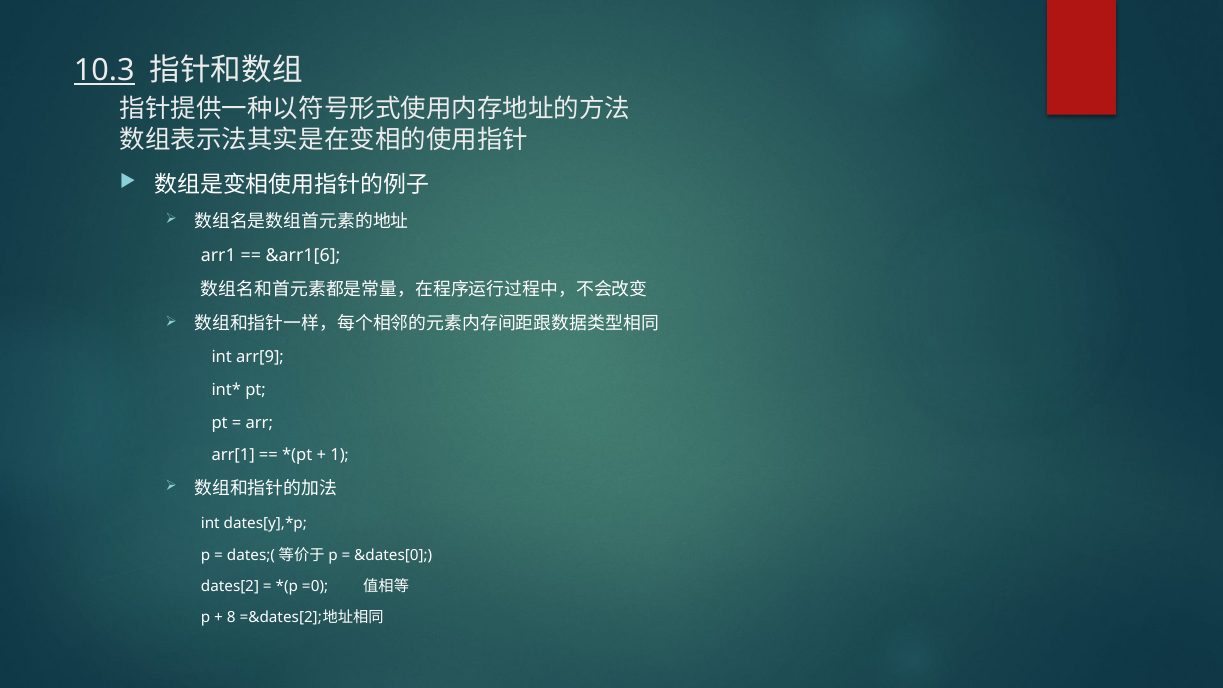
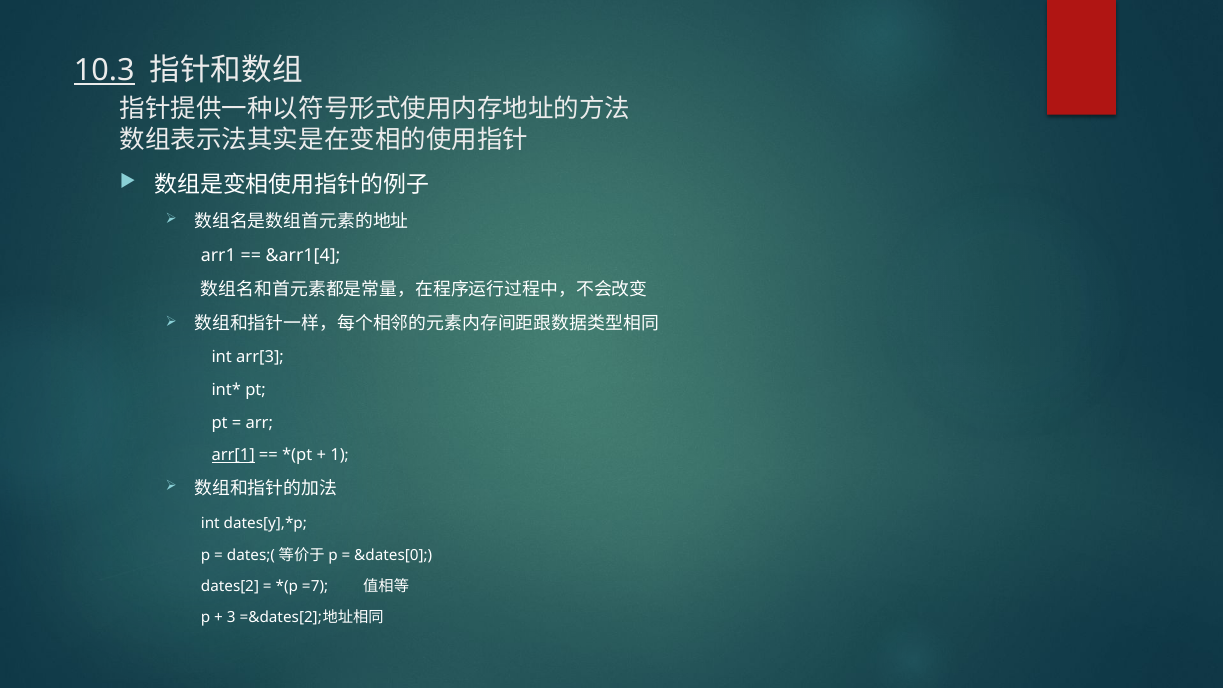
&arr1[6: &arr1[6 -> &arr1[4
arr[9: arr[9 -> arr[3
arr[1 underline: none -> present
=0: =0 -> =7
8: 8 -> 3
